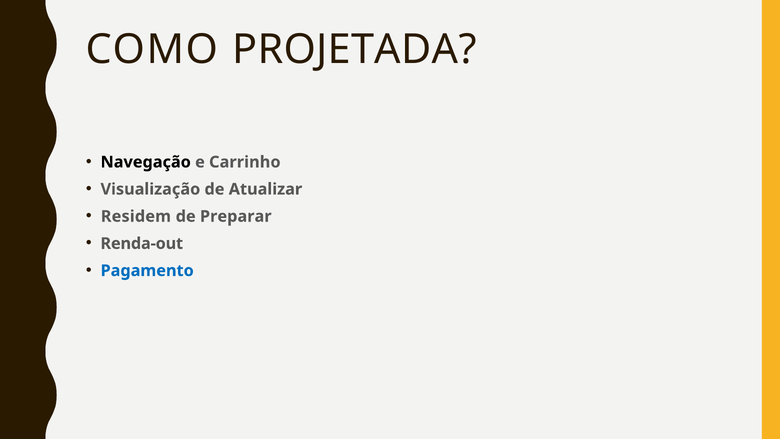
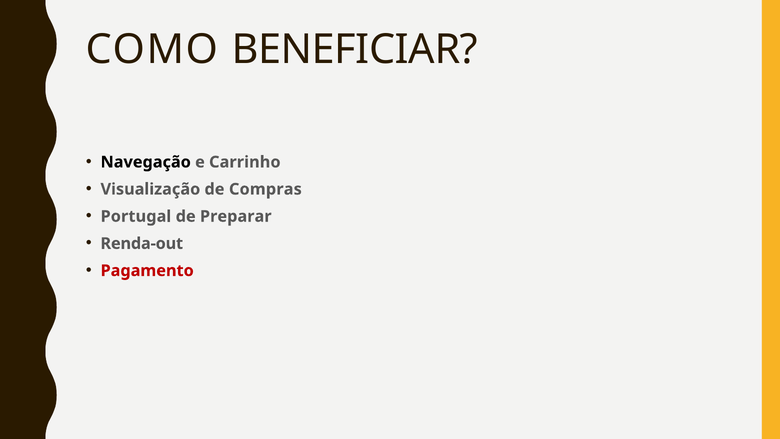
PROJETADA: PROJETADA -> BENEFICIAR
Atualizar: Atualizar -> Compras
Residem: Residem -> Portugal
Pagamento colour: blue -> red
